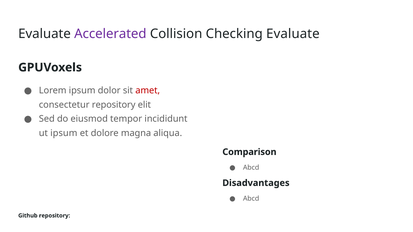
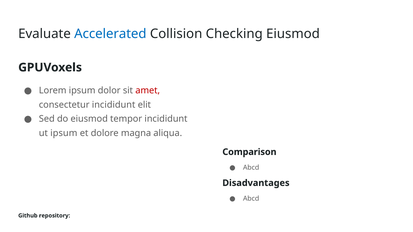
Accelerated colour: purple -> blue
Checking Evaluate: Evaluate -> Eiusmod
consectetur repository: repository -> incididunt
